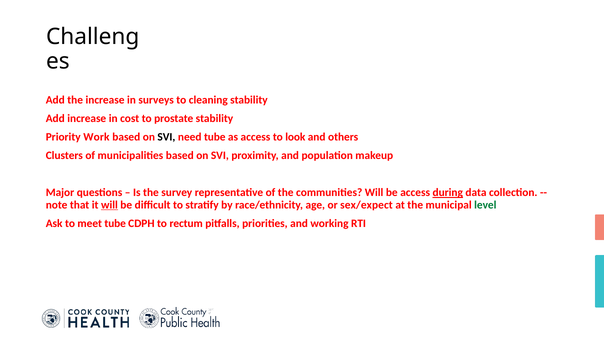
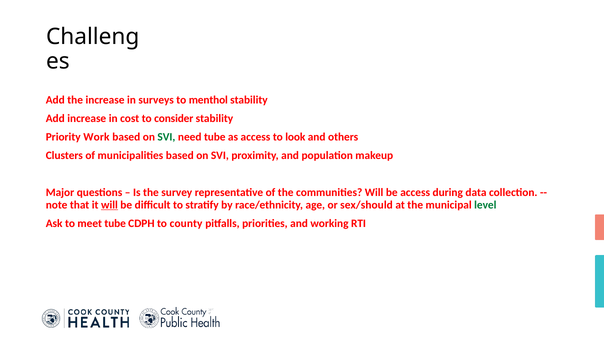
cleaning: cleaning -> menthol
prostate: prostate -> consider
SVI at (166, 137) colour: black -> green
during underline: present -> none
sex/expect: sex/expect -> sex/should
rectum: rectum -> county
